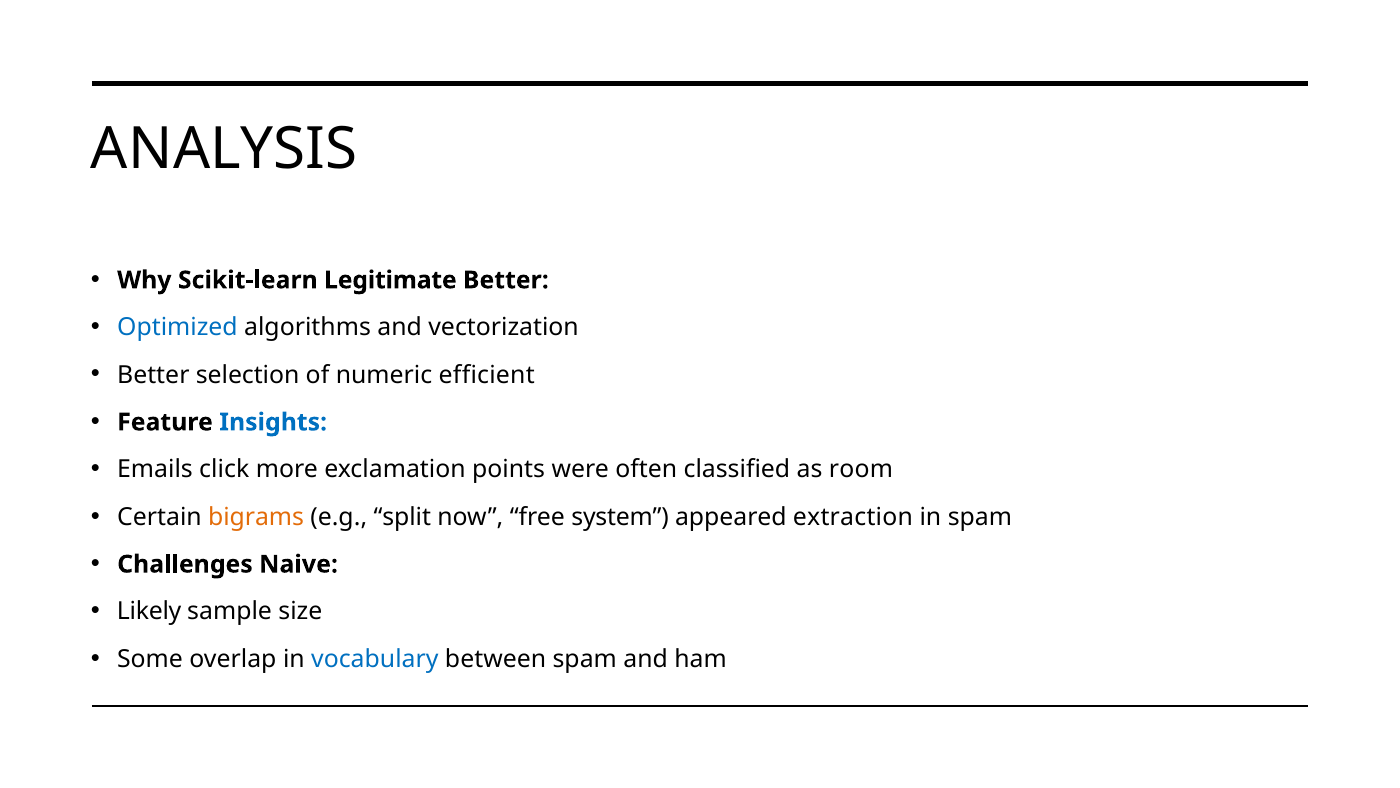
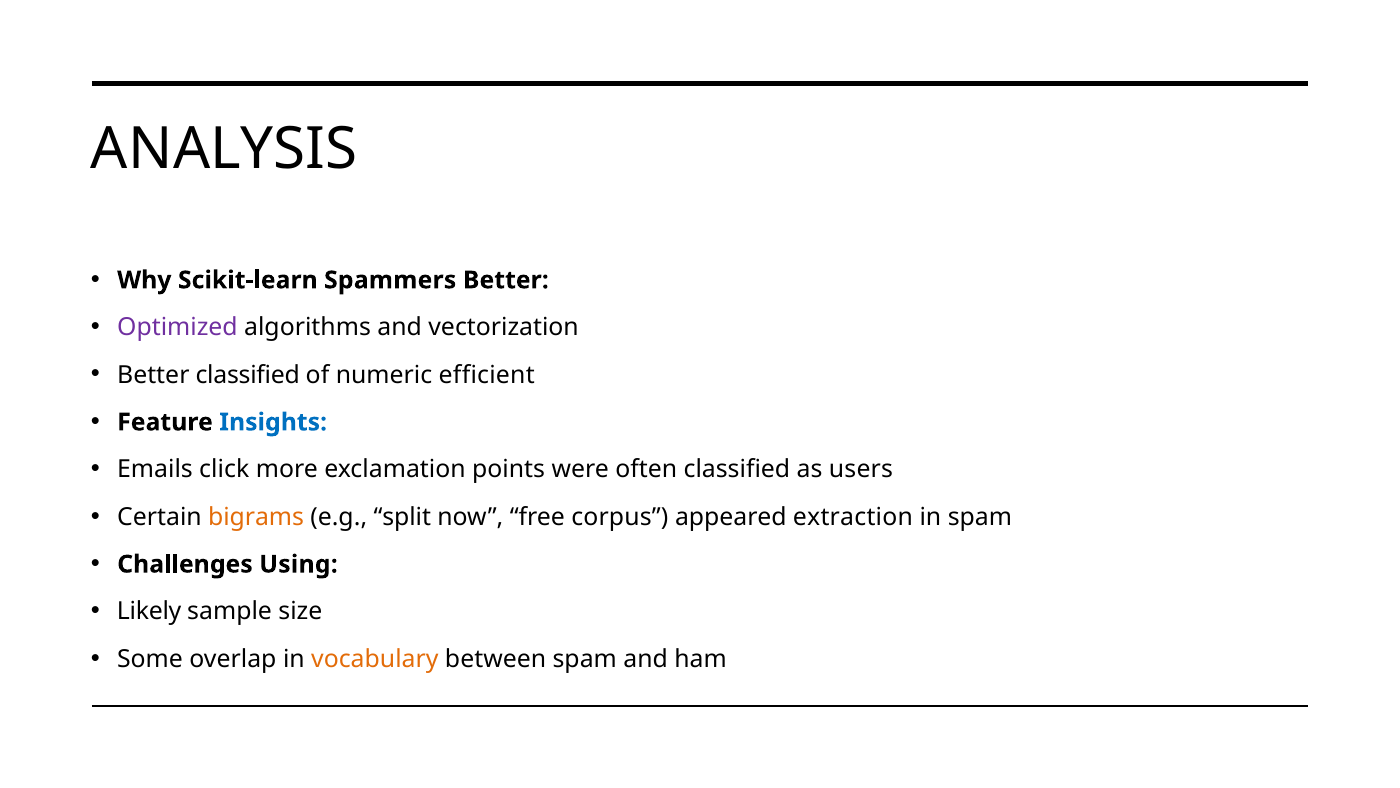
Legitimate: Legitimate -> Spammers
Optimized colour: blue -> purple
Better selection: selection -> classified
room: room -> users
system: system -> corpus
Naive: Naive -> Using
vocabulary colour: blue -> orange
